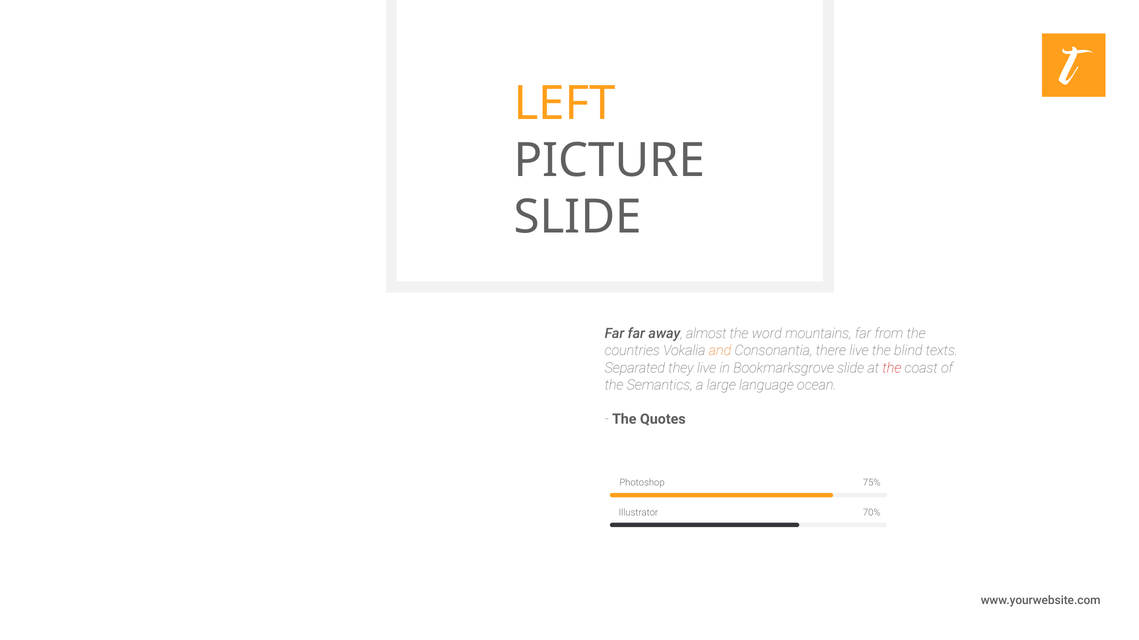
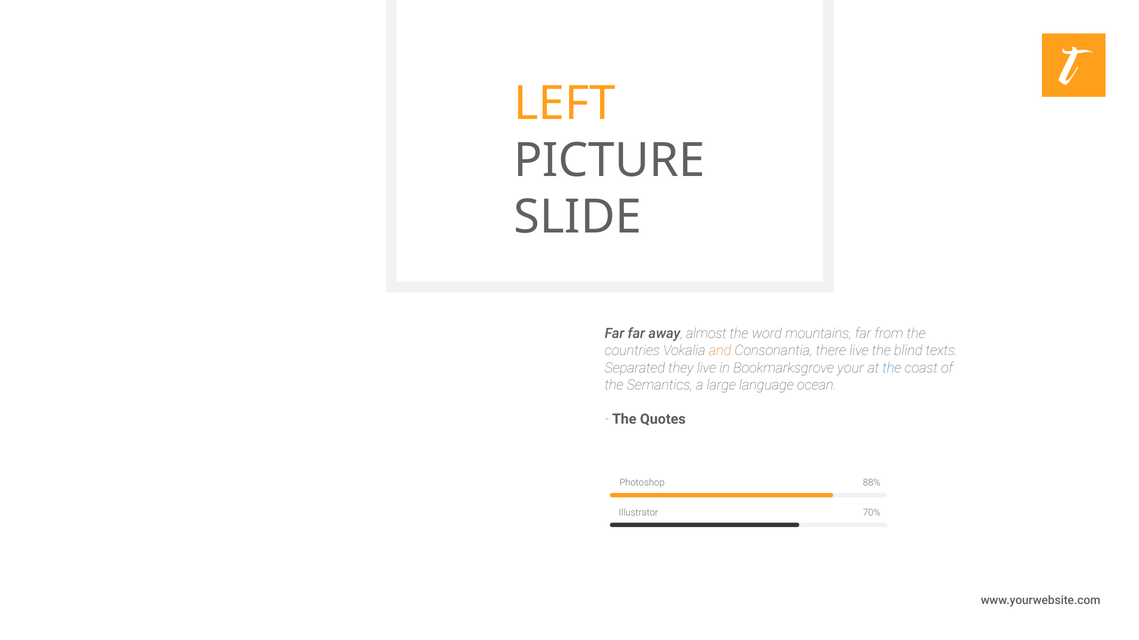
Bookmarksgrove slide: slide -> your
the at (892, 368) colour: red -> blue
75%: 75% -> 88%
